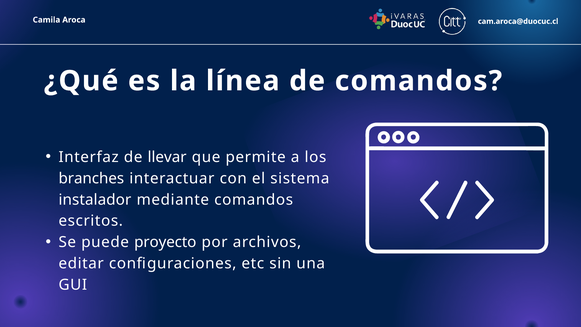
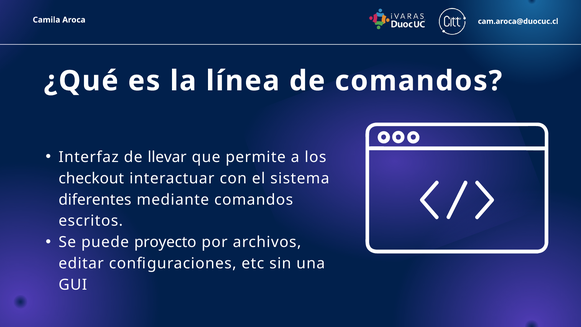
branches: branches -> checkout
instalador: instalador -> diferentes
